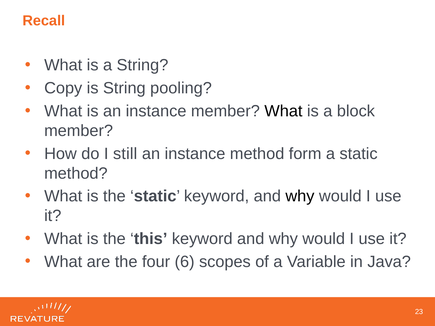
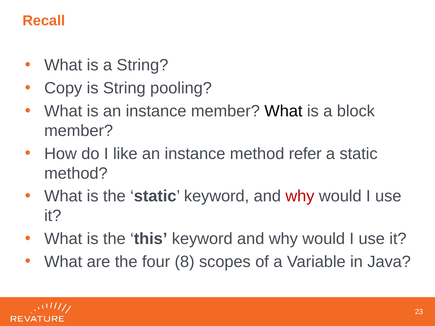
still: still -> like
form: form -> refer
why at (300, 196) colour: black -> red
6: 6 -> 8
